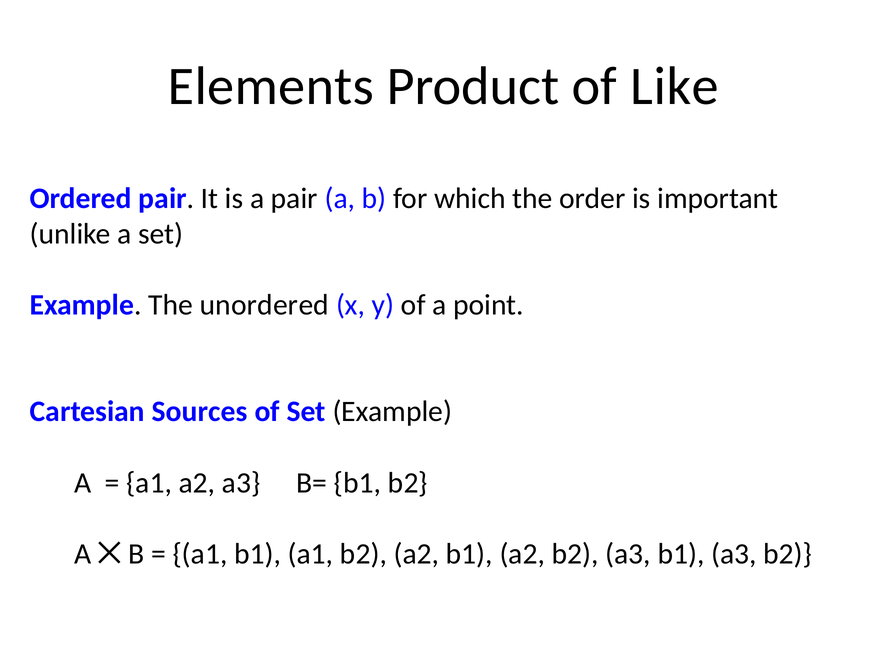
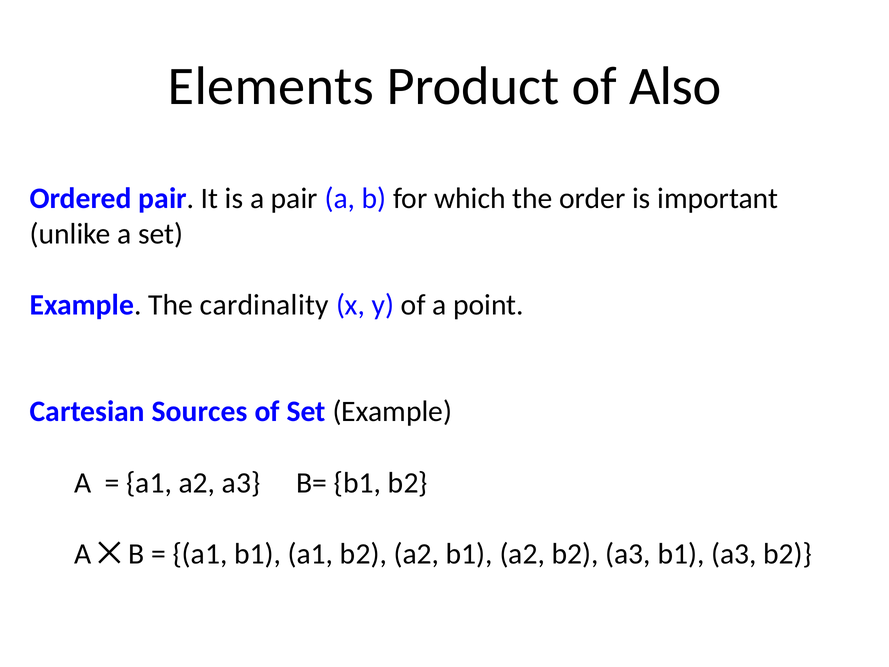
Like: Like -> Also
unordered: unordered -> cardinality
